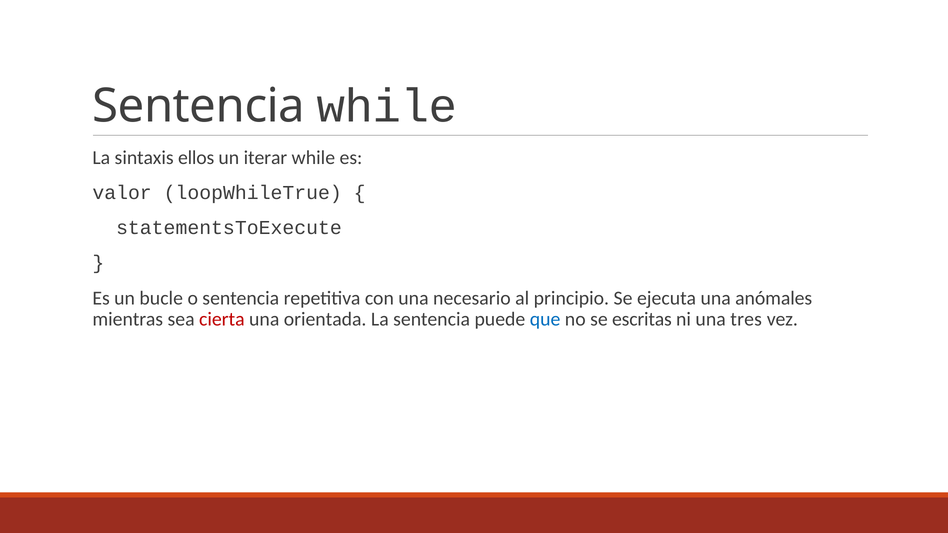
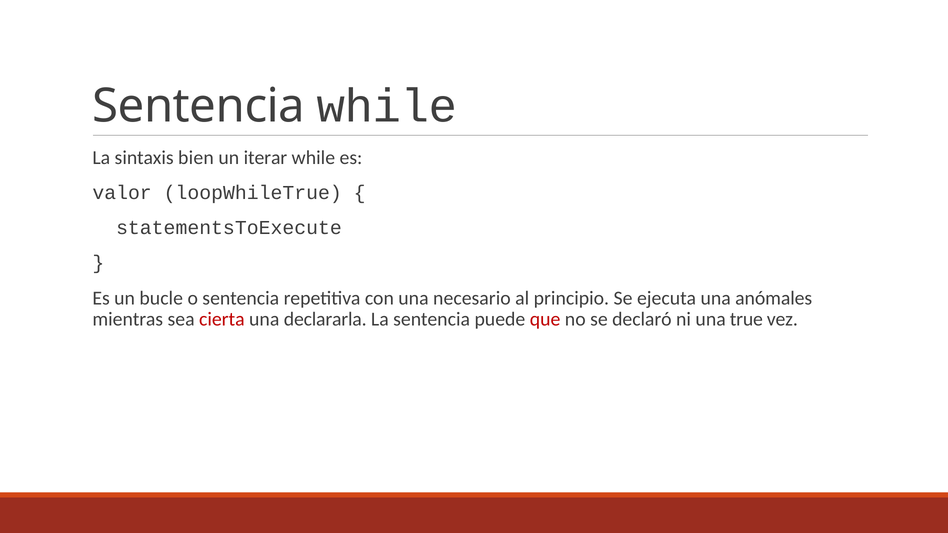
ellos: ellos -> bien
orientada: orientada -> declararla
que colour: blue -> red
escritas: escritas -> declaró
tres: tres -> true
